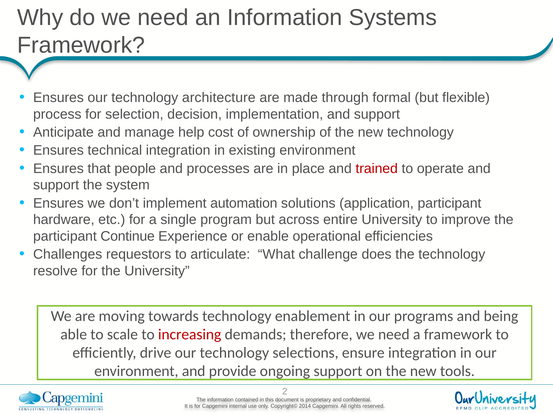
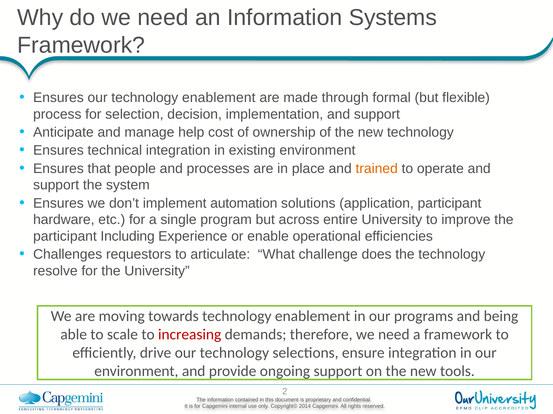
our technology architecture: architecture -> enablement
trained colour: red -> orange
Continue: Continue -> Including
